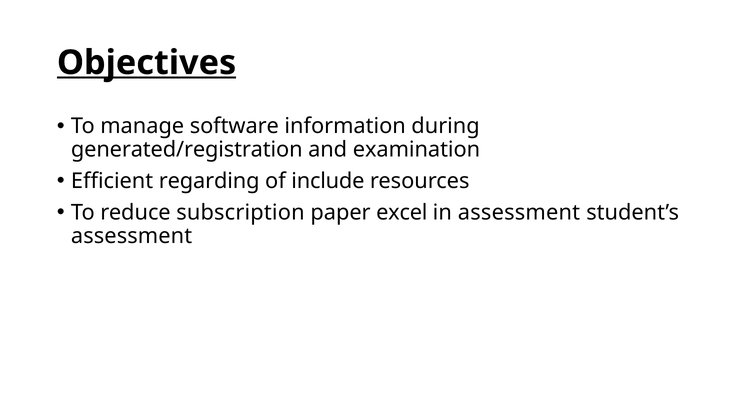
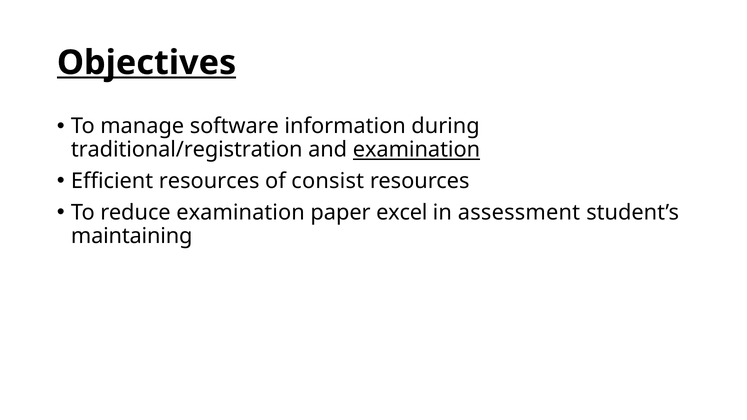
generated/registration: generated/registration -> traditional/registration
examination at (416, 150) underline: none -> present
Efficient regarding: regarding -> resources
include: include -> consist
reduce subscription: subscription -> examination
assessment at (132, 236): assessment -> maintaining
